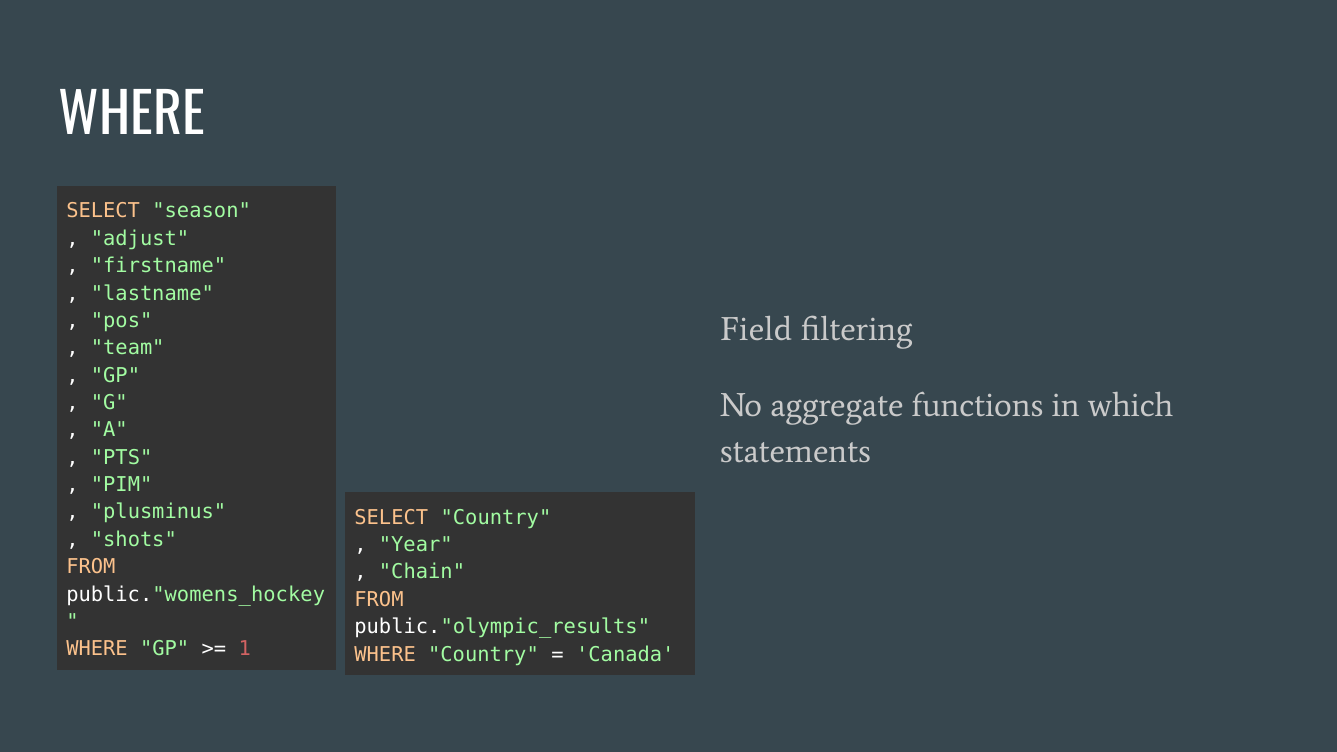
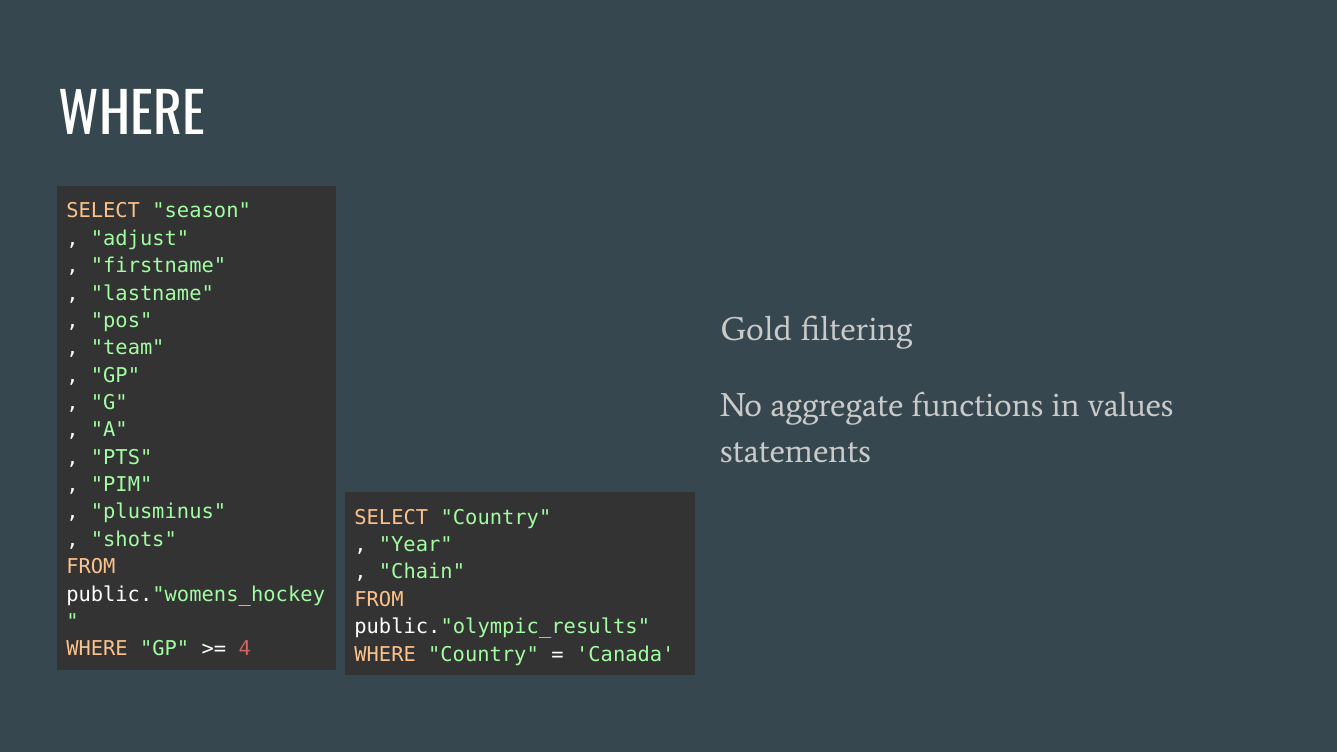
Field: Field -> Gold
which: which -> values
1: 1 -> 4
